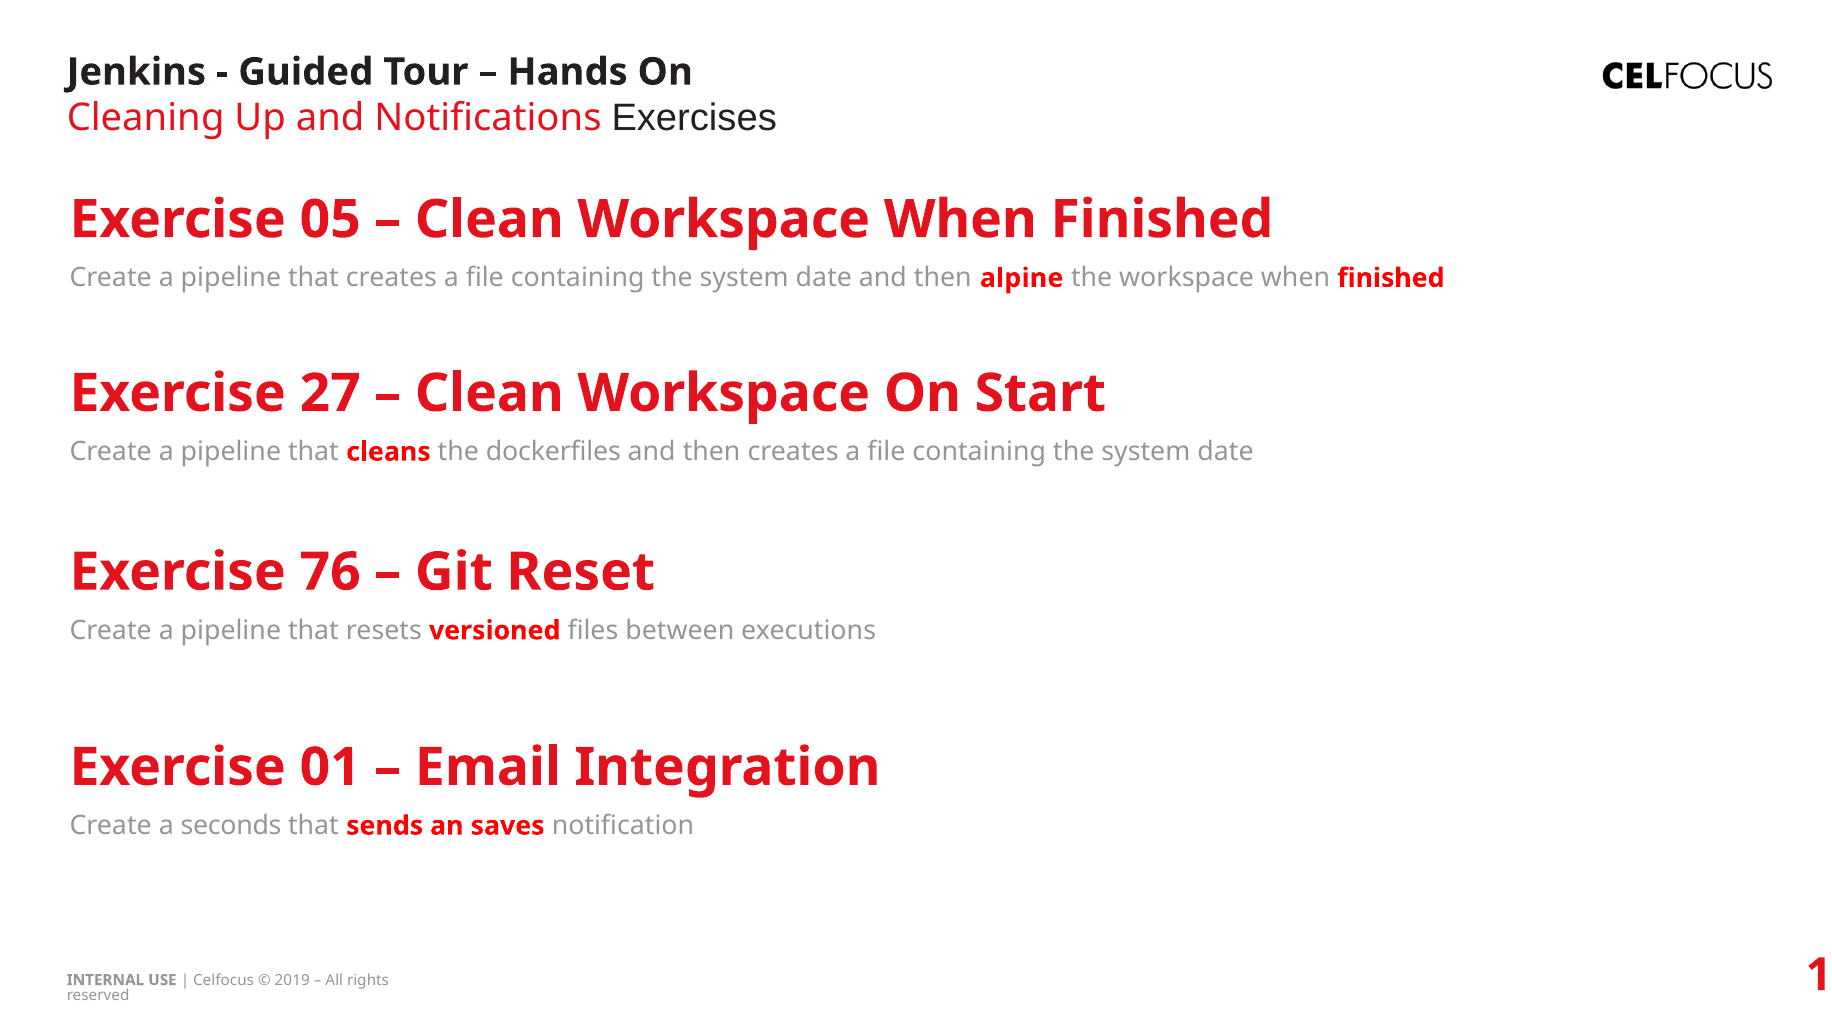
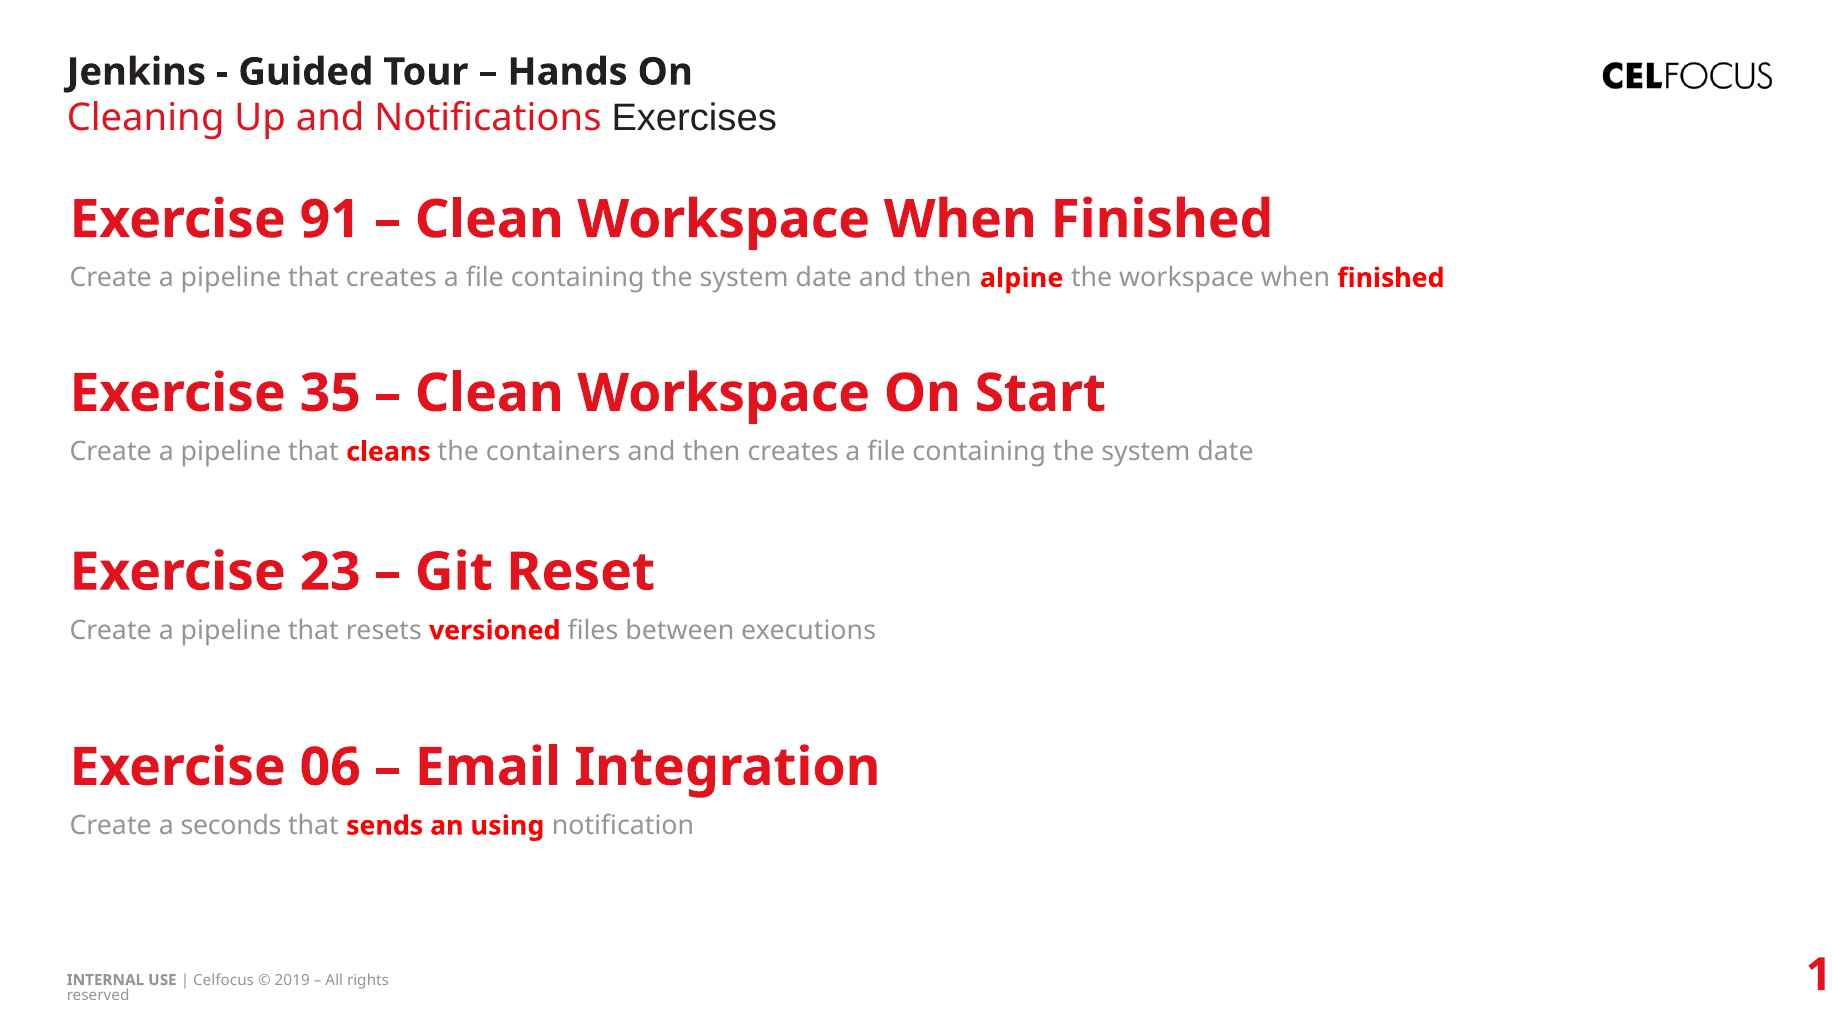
05: 05 -> 91
27: 27 -> 35
dockerfiles: dockerfiles -> containers
76: 76 -> 23
01: 01 -> 06
saves: saves -> using
